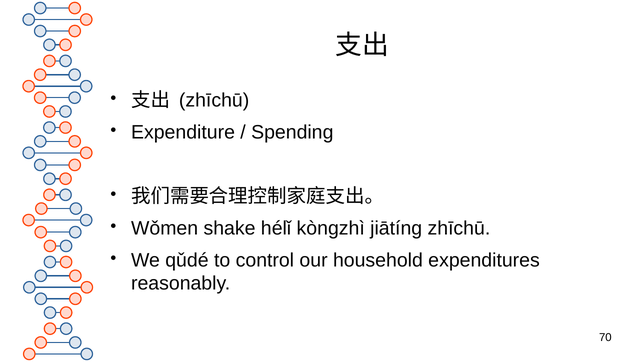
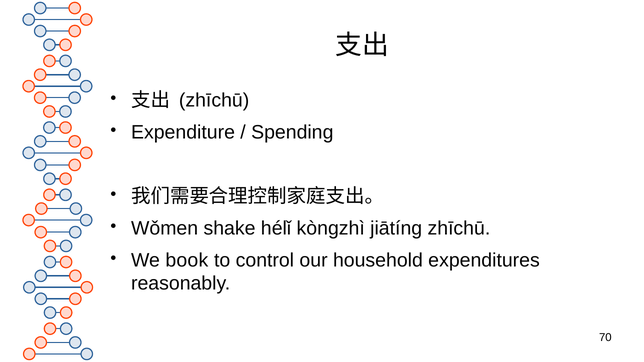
qǔdé: qǔdé -> book
